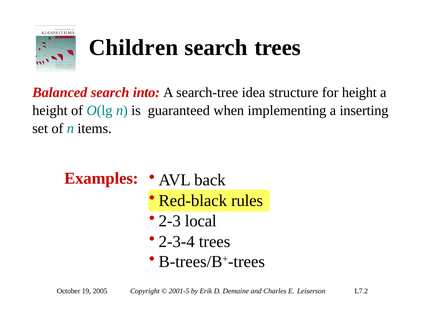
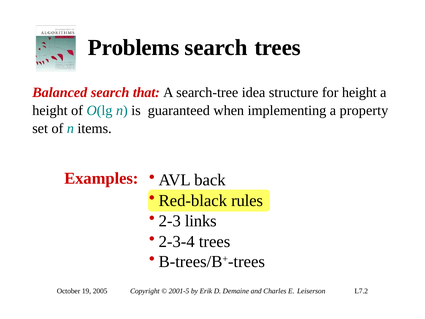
Children: Children -> Problems
into: into -> that
inserting: inserting -> property
local: local -> links
